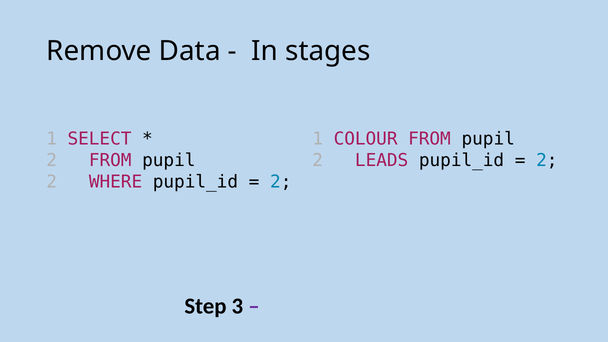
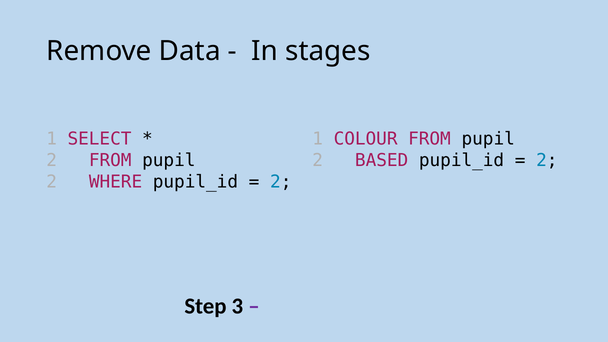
LEADS: LEADS -> BASED
